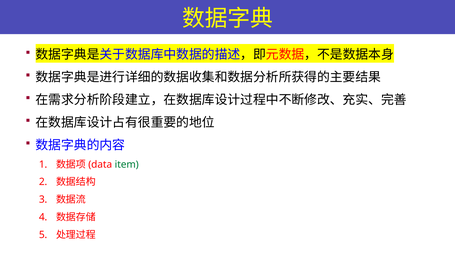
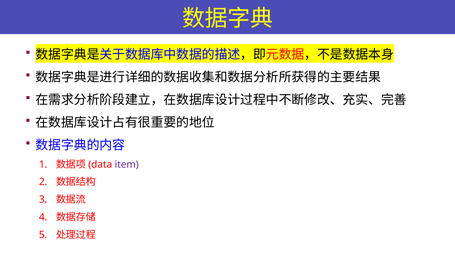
item colour: green -> purple
